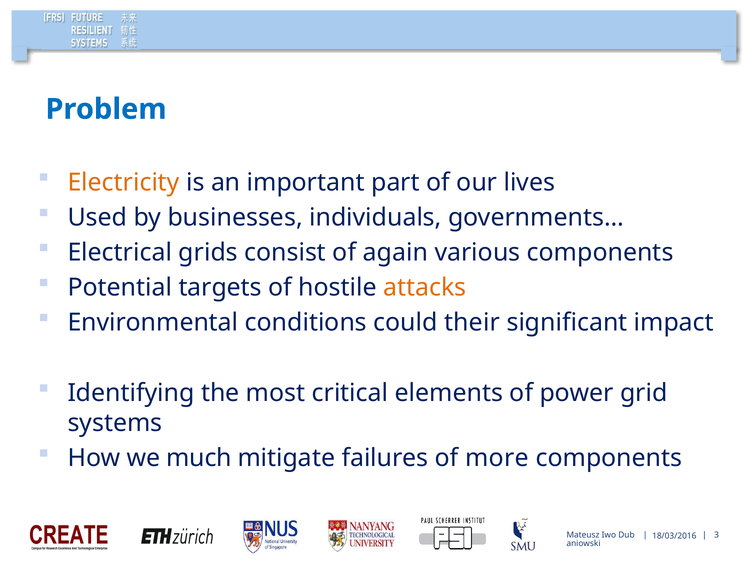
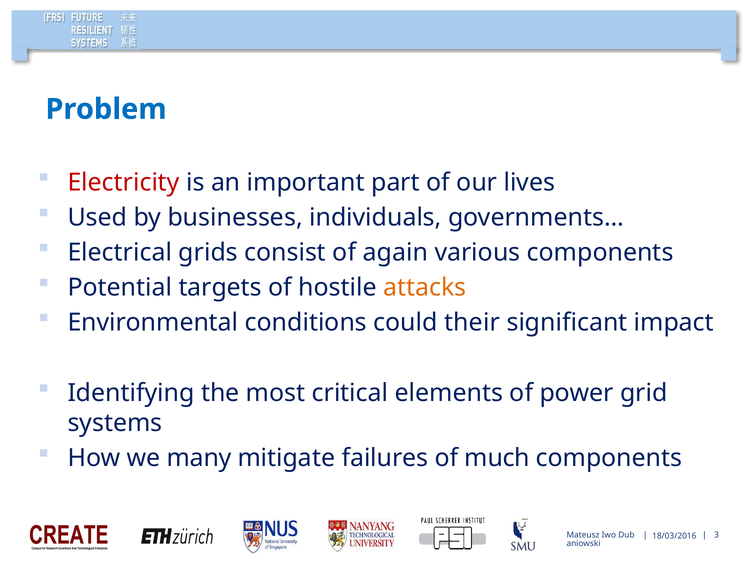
Electricity colour: orange -> red
much: much -> many
more: more -> much
